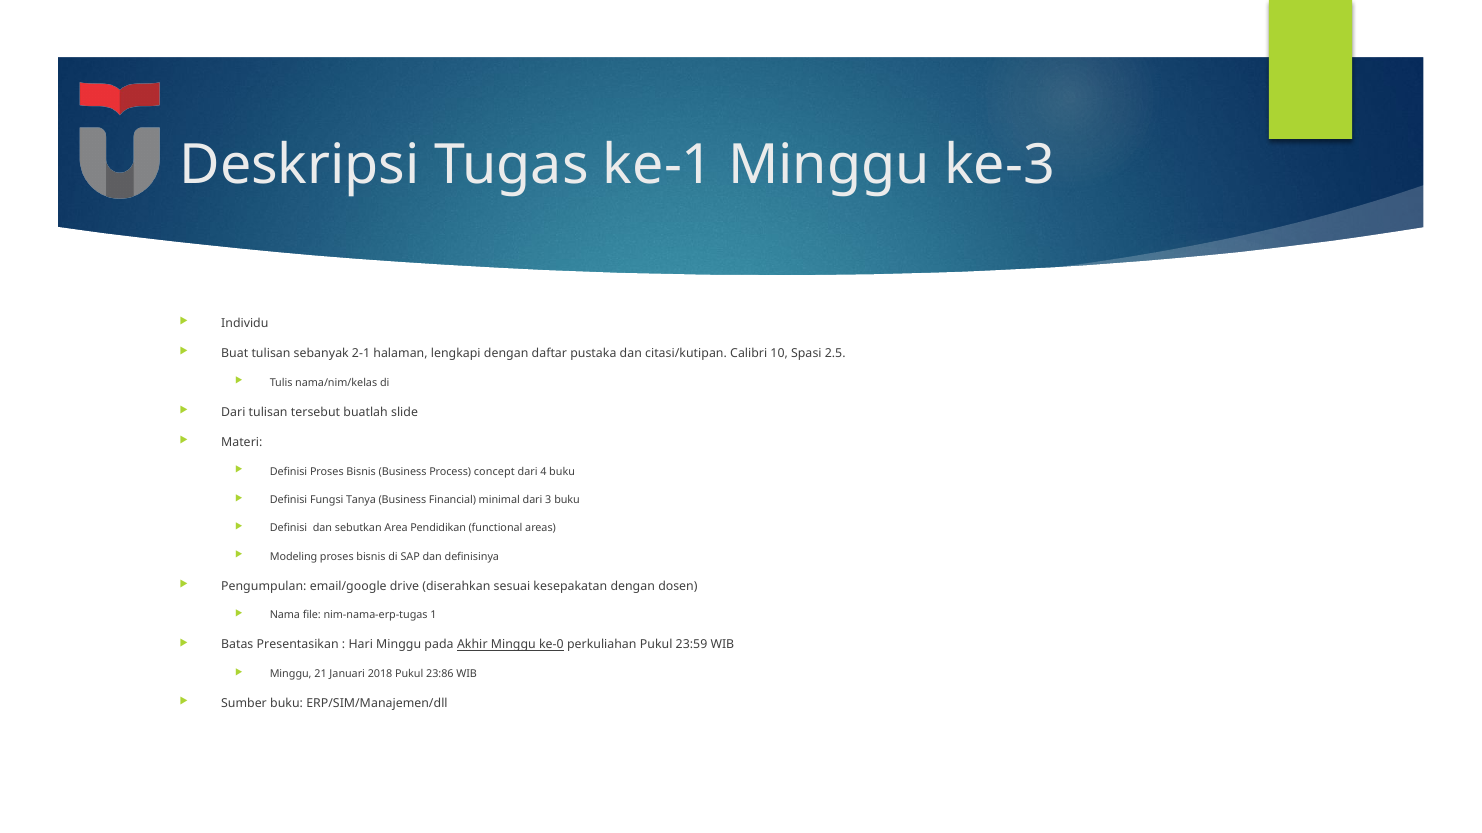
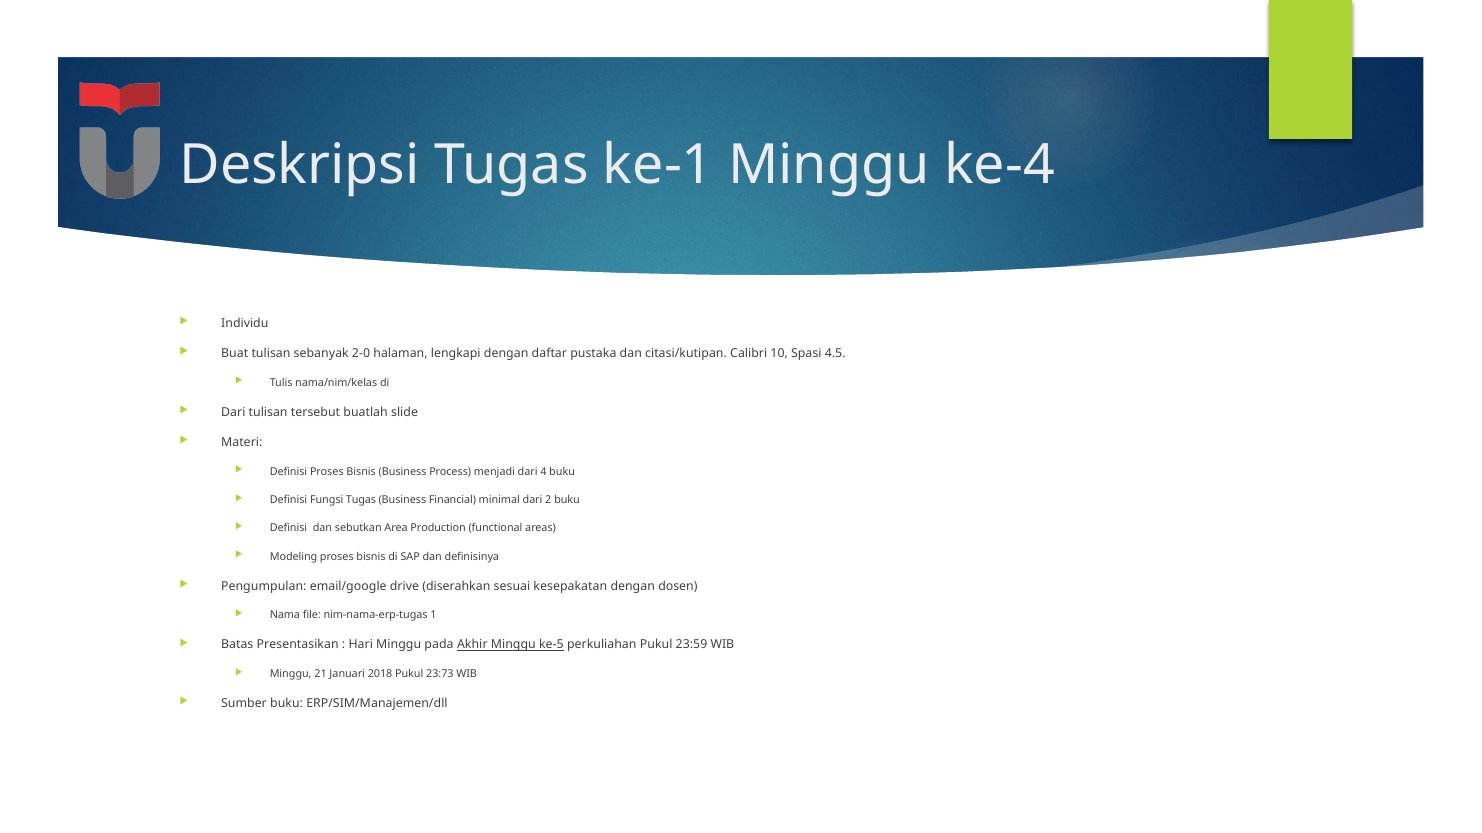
ke-3: ke-3 -> ke-4
2-1: 2-1 -> 2-0
2.5: 2.5 -> 4.5
concept: concept -> menjadi
Fungsi Tanya: Tanya -> Tugas
3: 3 -> 2
Pendidikan: Pendidikan -> Production
ke-0: ke-0 -> ke-5
23:86: 23:86 -> 23:73
